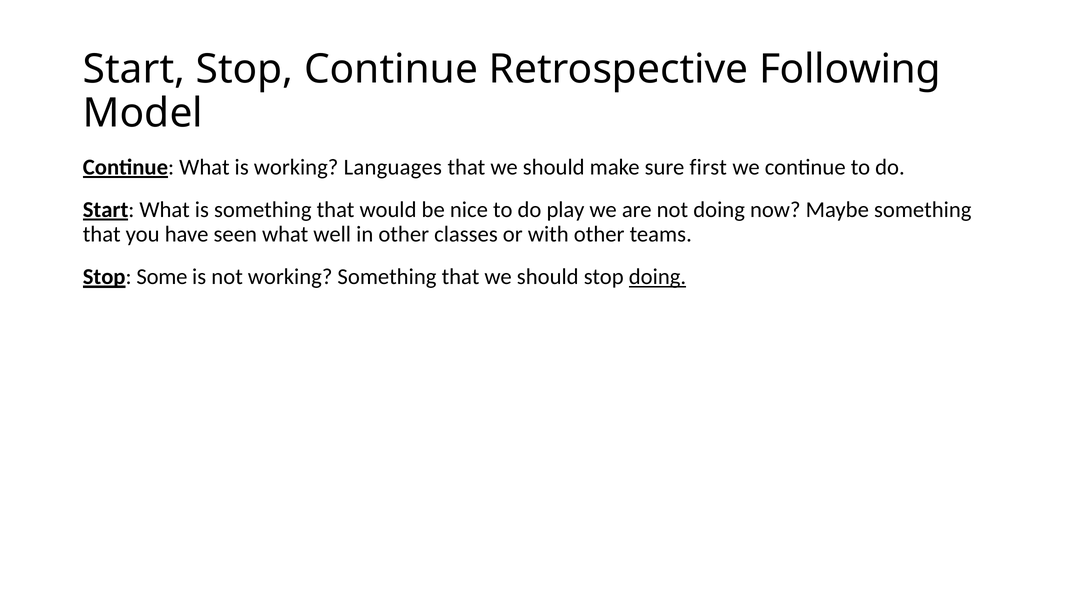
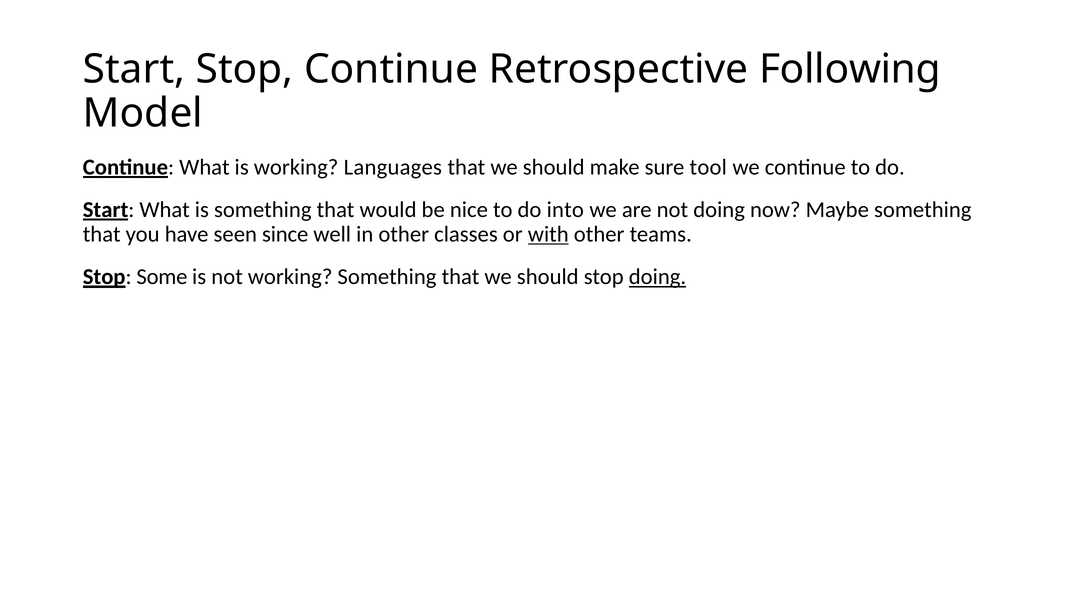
first: first -> tool
play: play -> into
seen what: what -> since
with underline: none -> present
